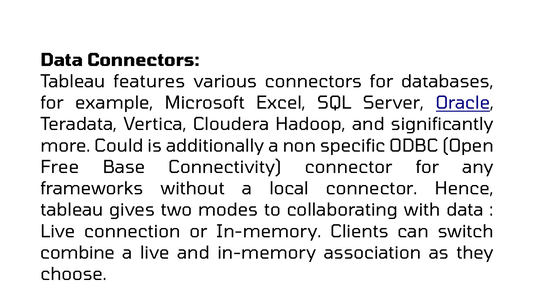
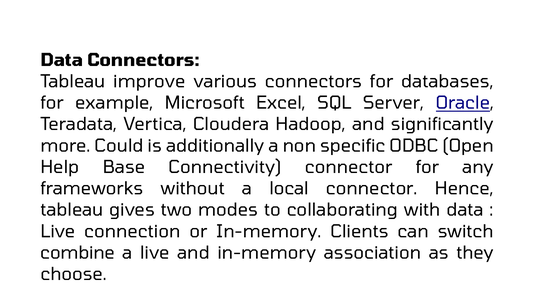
features: features -> improve
Free: Free -> Help
